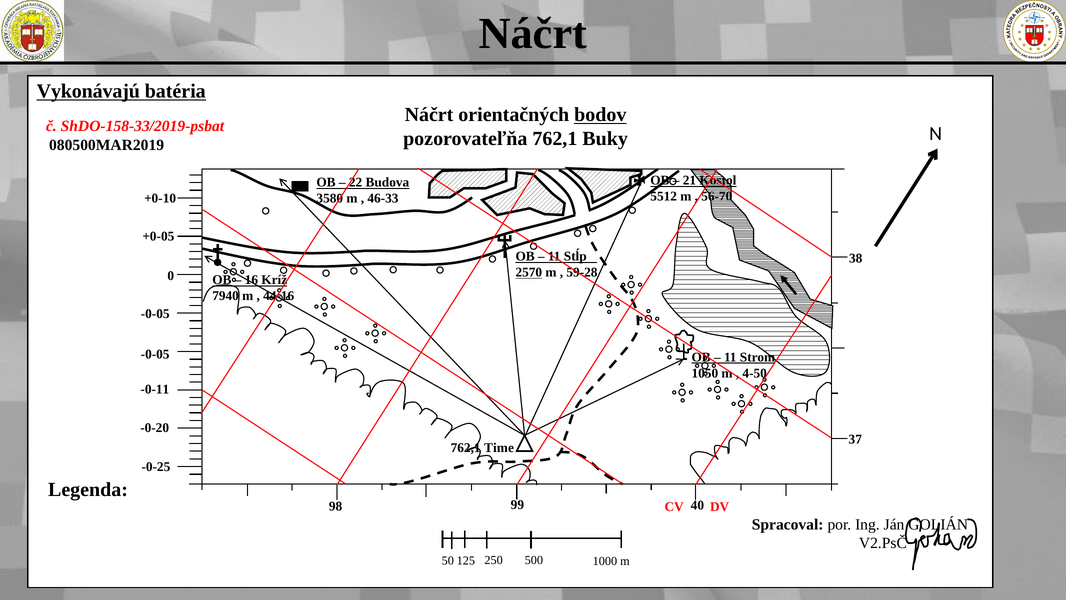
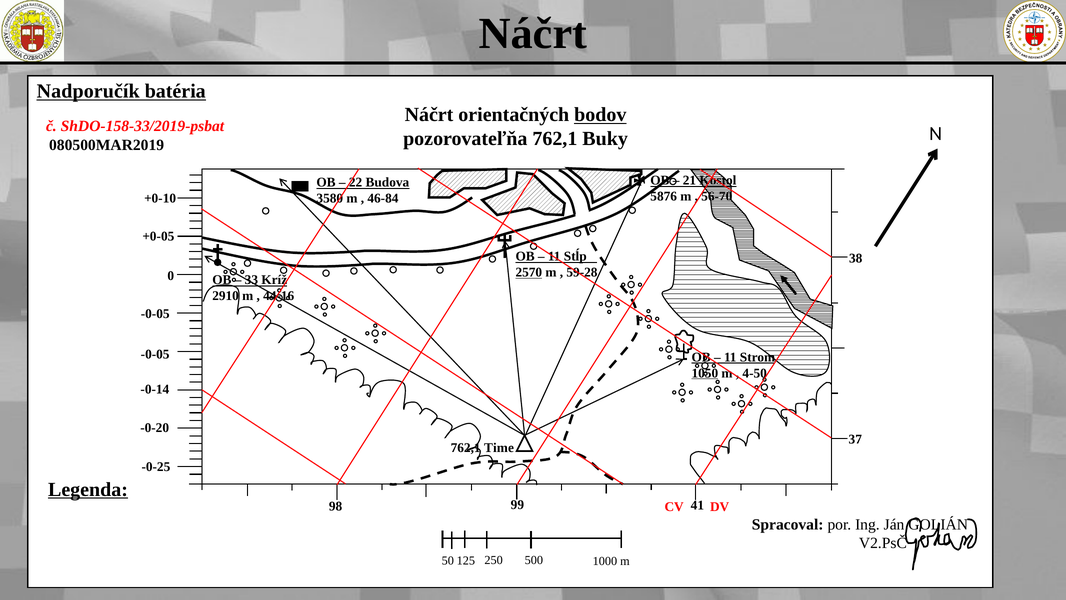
Vykonávajú: Vykonávajú -> Nadporučík
5512: 5512 -> 5876
46-33: 46-33 -> 46-84
16: 16 -> 33
7940: 7940 -> 2910
1050 underline: none -> present
-0-11: -0-11 -> -0-14
Legenda underline: none -> present
40: 40 -> 41
